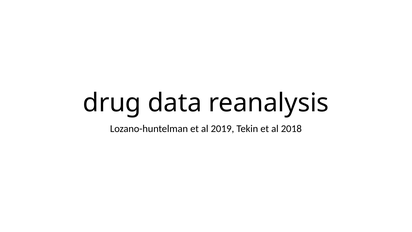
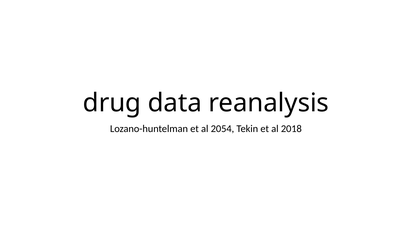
2019: 2019 -> 2054
